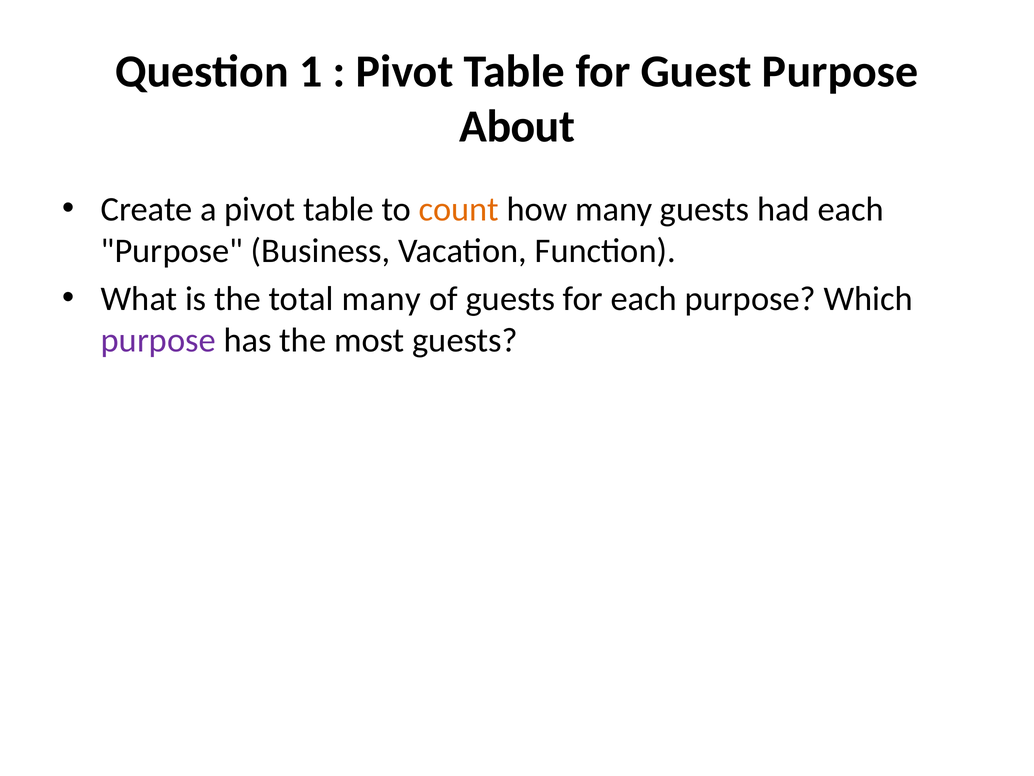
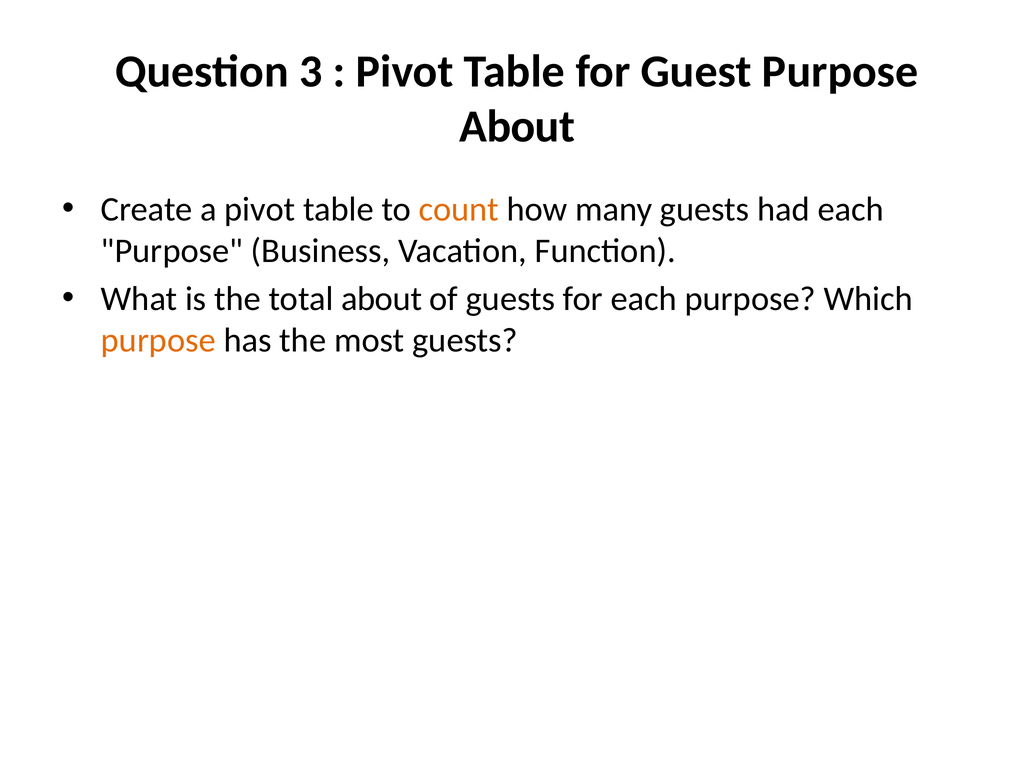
1: 1 -> 3
total many: many -> about
purpose at (158, 340) colour: purple -> orange
